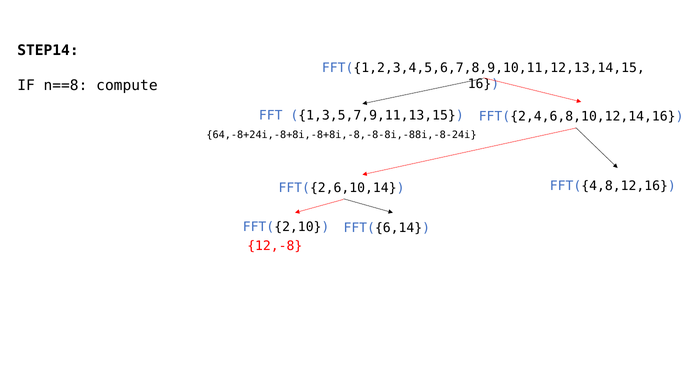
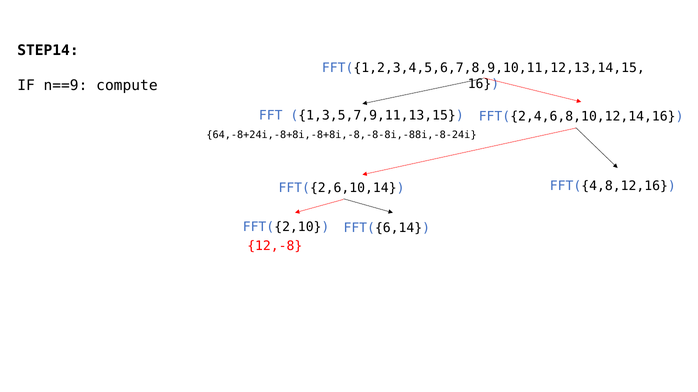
n==8: n==8 -> n==9
